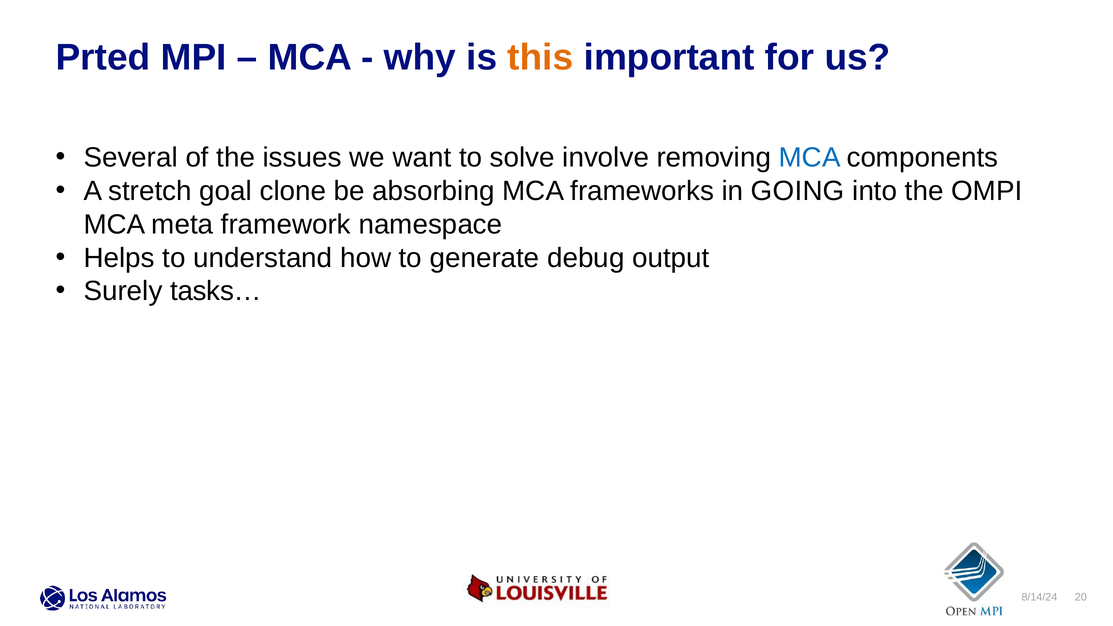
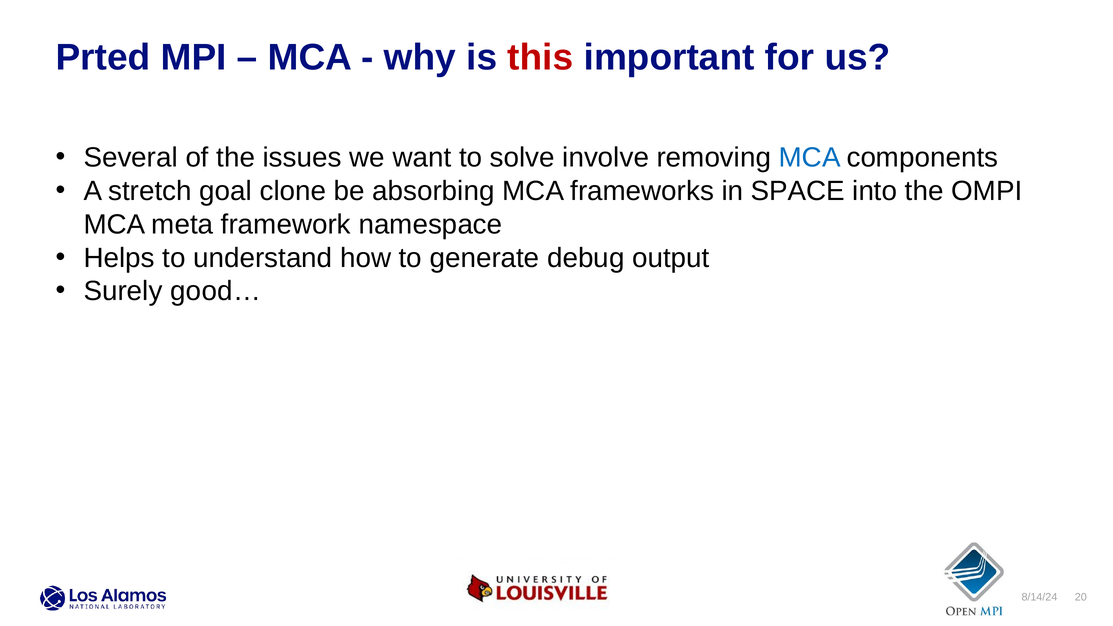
this colour: orange -> red
GOING: GOING -> SPACE
tasks…: tasks… -> good…
